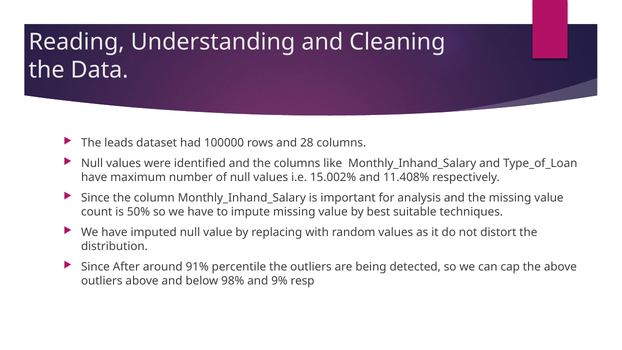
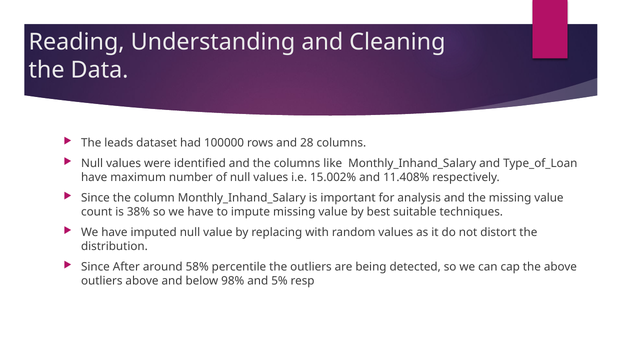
50%: 50% -> 38%
91%: 91% -> 58%
9%: 9% -> 5%
